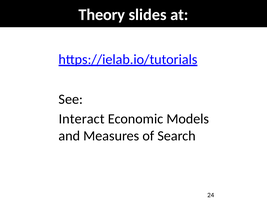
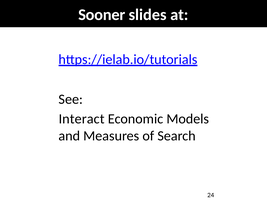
Theory: Theory -> Sooner
